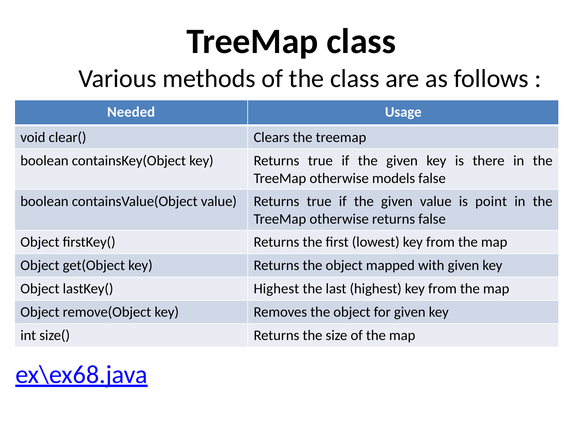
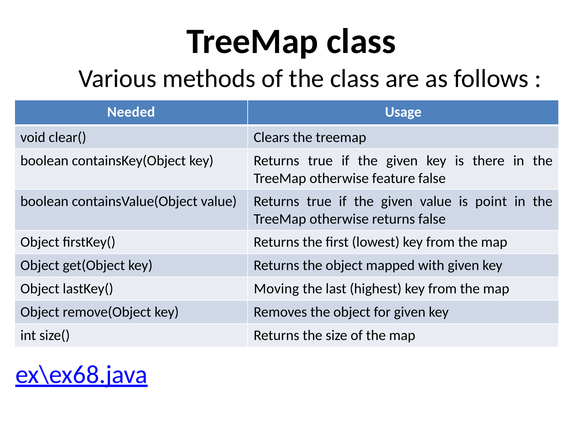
models: models -> feature
lastKey( Highest: Highest -> Moving
